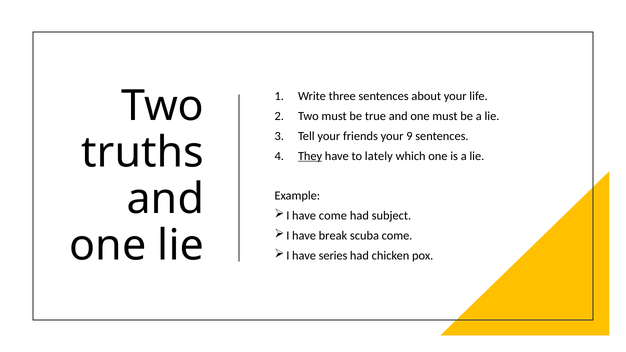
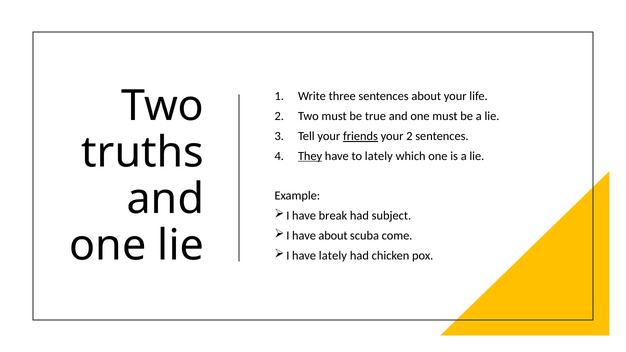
friends underline: none -> present
your 9: 9 -> 2
have come: come -> break
have break: break -> about
have series: series -> lately
